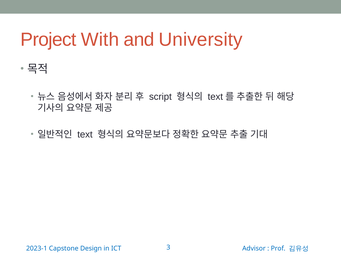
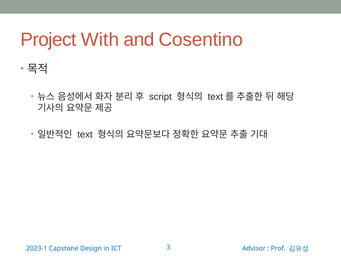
University: University -> Cosentino
